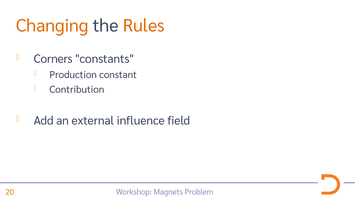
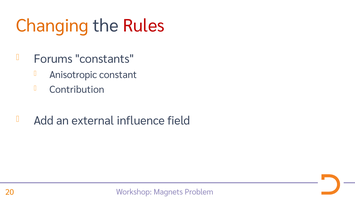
Rules colour: orange -> red
Corners: Corners -> Forums
Production: Production -> Anisotropic
